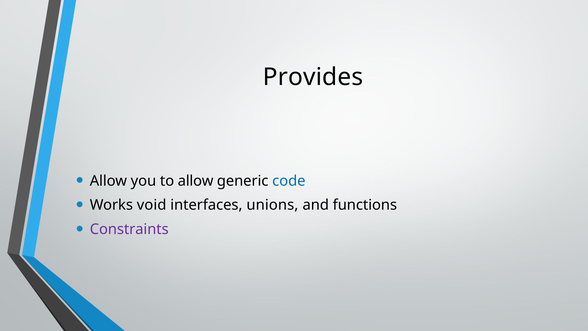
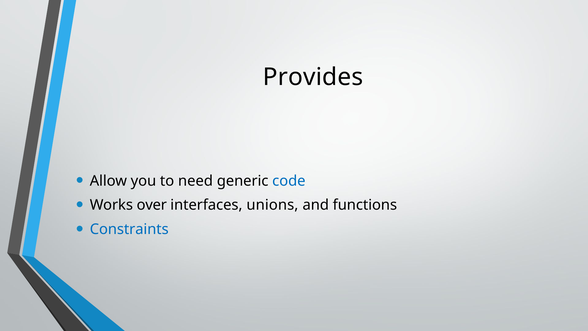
to allow: allow -> need
void: void -> over
Constraints colour: purple -> blue
